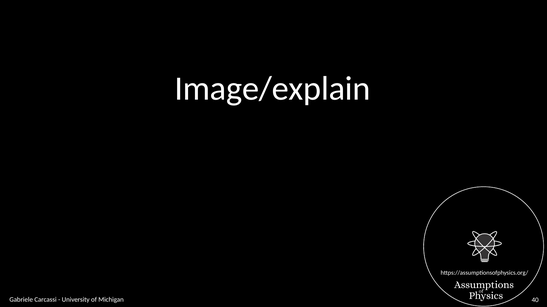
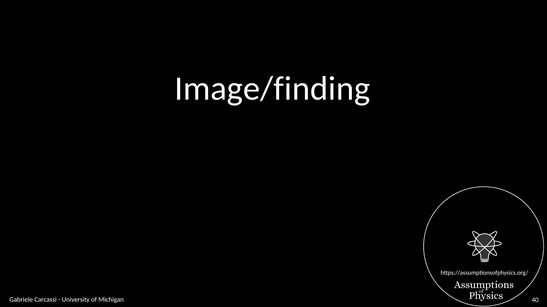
Image/explain: Image/explain -> Image/finding
